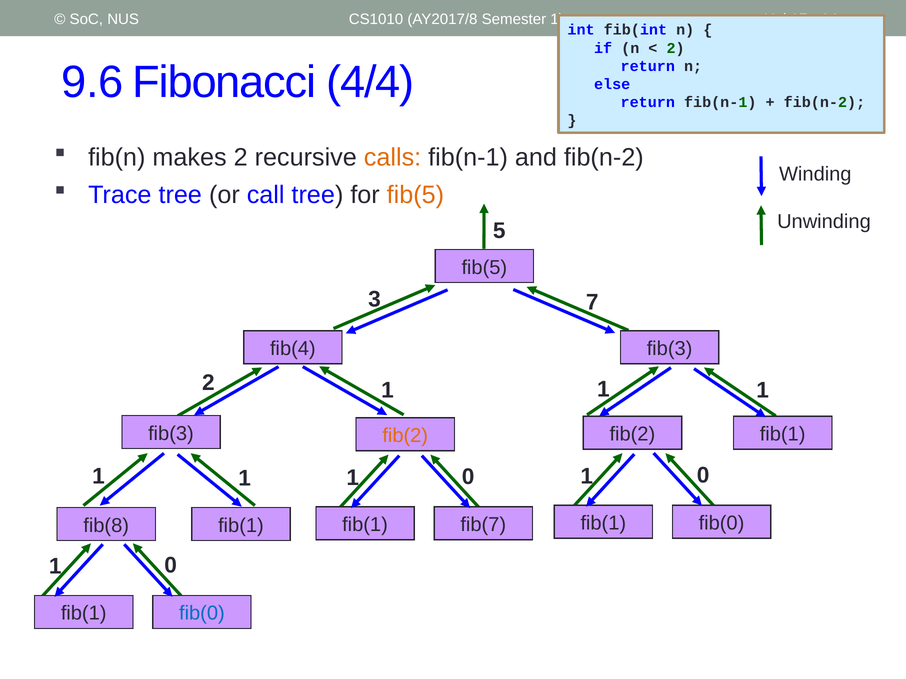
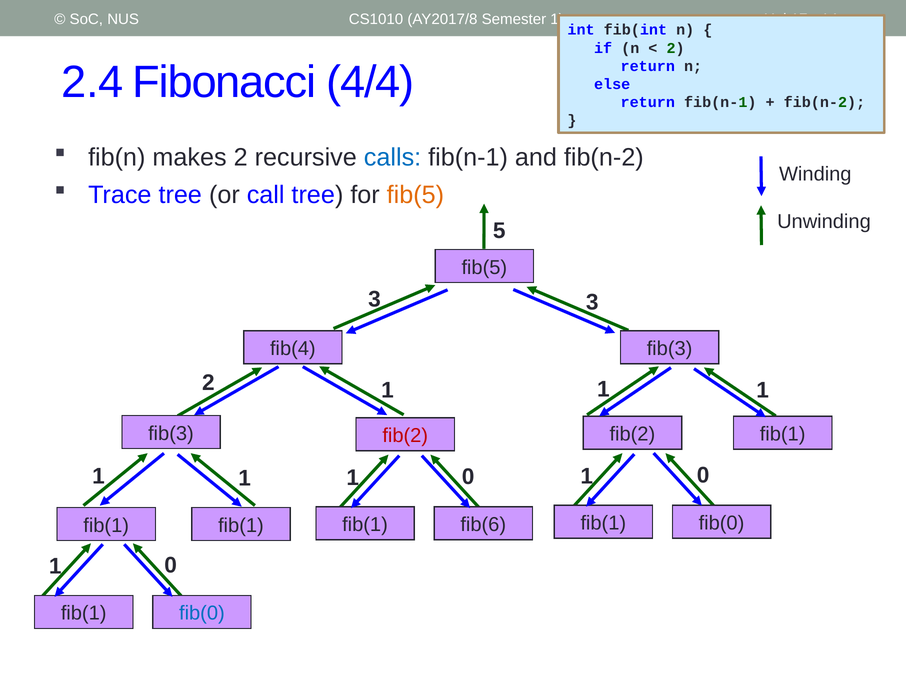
9.6: 9.6 -> 2.4
calls colour: orange -> blue
3 7: 7 -> 3
fib(2 at (405, 436) colour: orange -> red
fib(7: fib(7 -> fib(6
fib(8 at (106, 526): fib(8 -> fib(1
